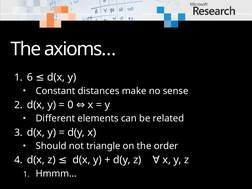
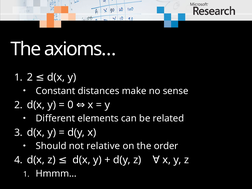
6 at (30, 77): 6 -> 2
triangle: triangle -> relative
